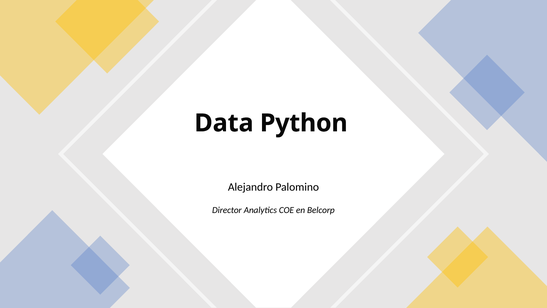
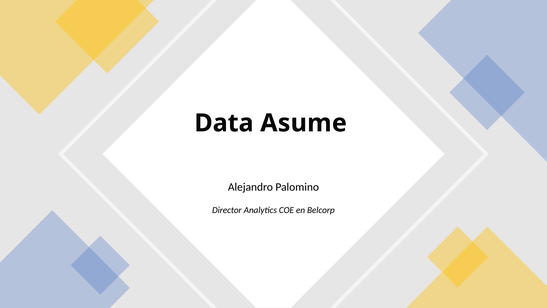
Python: Python -> Asume
